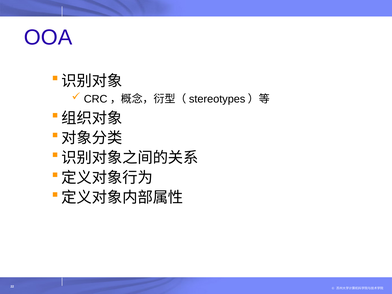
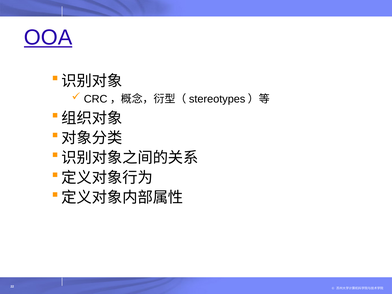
OOA underline: none -> present
